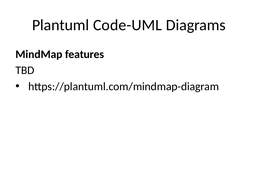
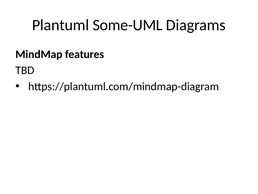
Code-UML: Code-UML -> Some-UML
